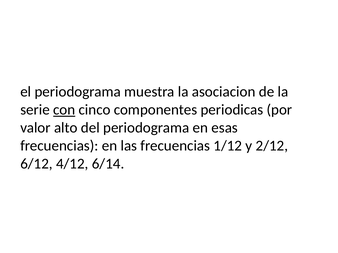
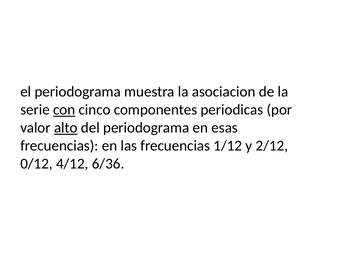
alto underline: none -> present
6/12: 6/12 -> 0/12
6/14: 6/14 -> 6/36
